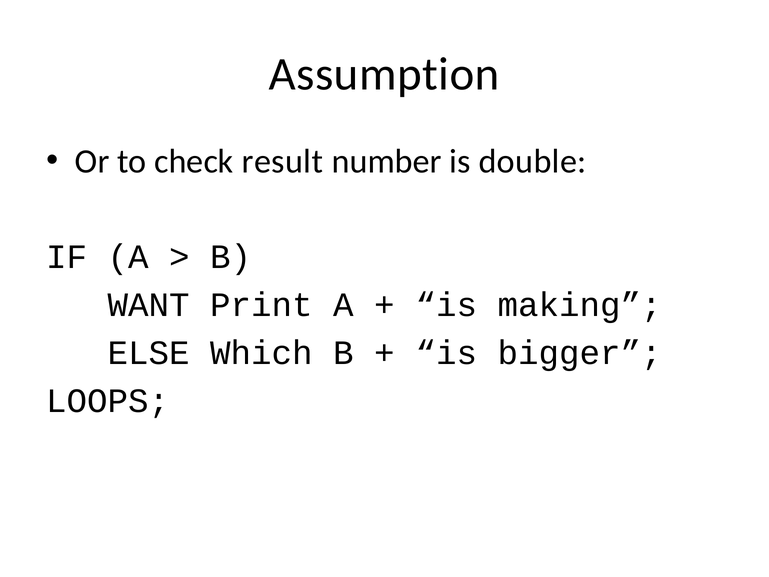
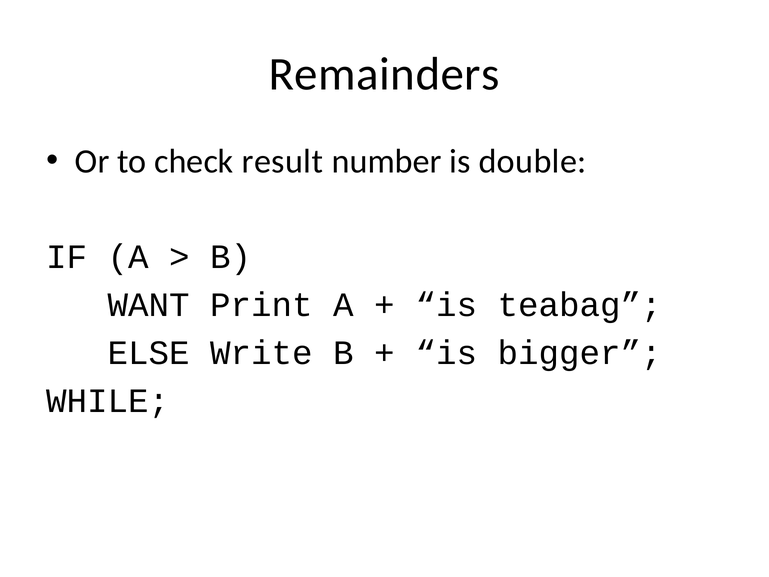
Assumption: Assumption -> Remainders
making: making -> teabag
Which: Which -> Write
LOOPS: LOOPS -> WHILE
